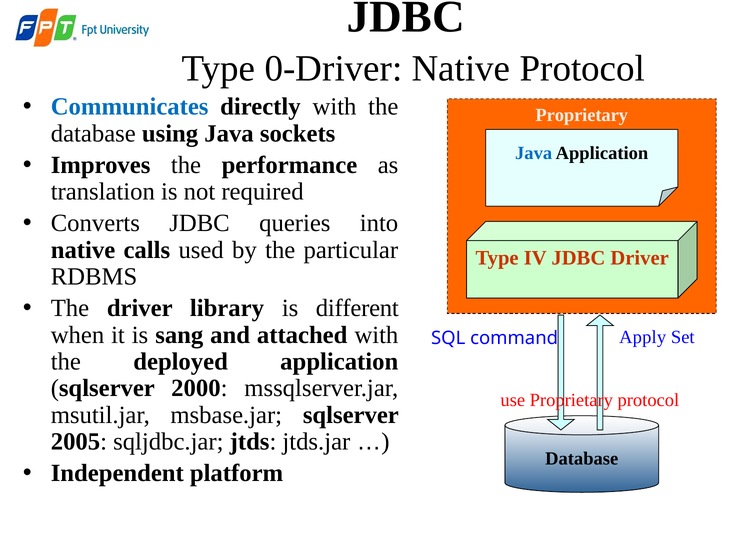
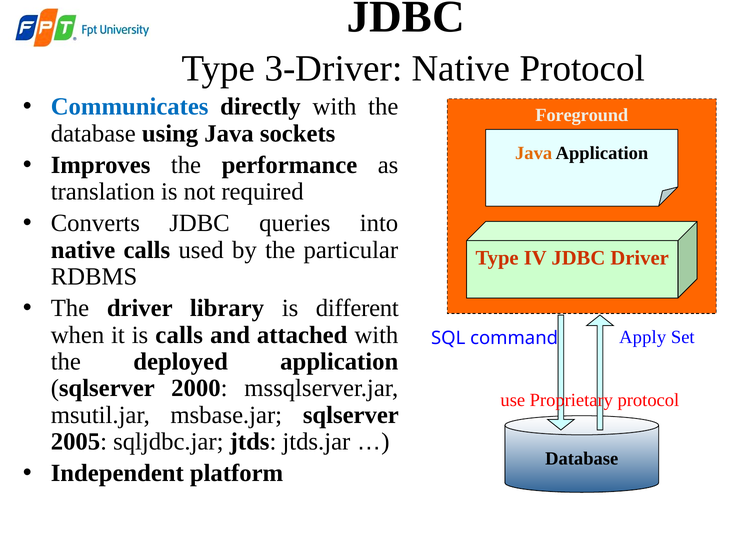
0-Driver: 0-Driver -> 3-Driver
Proprietary at (582, 115): Proprietary -> Foreground
Java at (534, 153) colour: blue -> orange
is sang: sang -> calls
